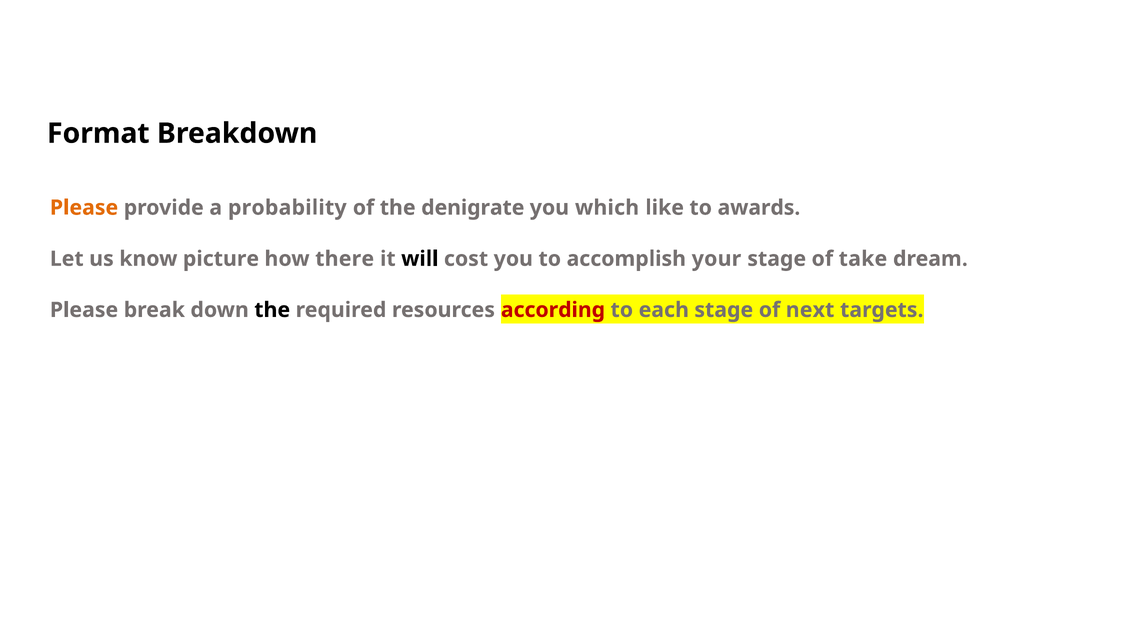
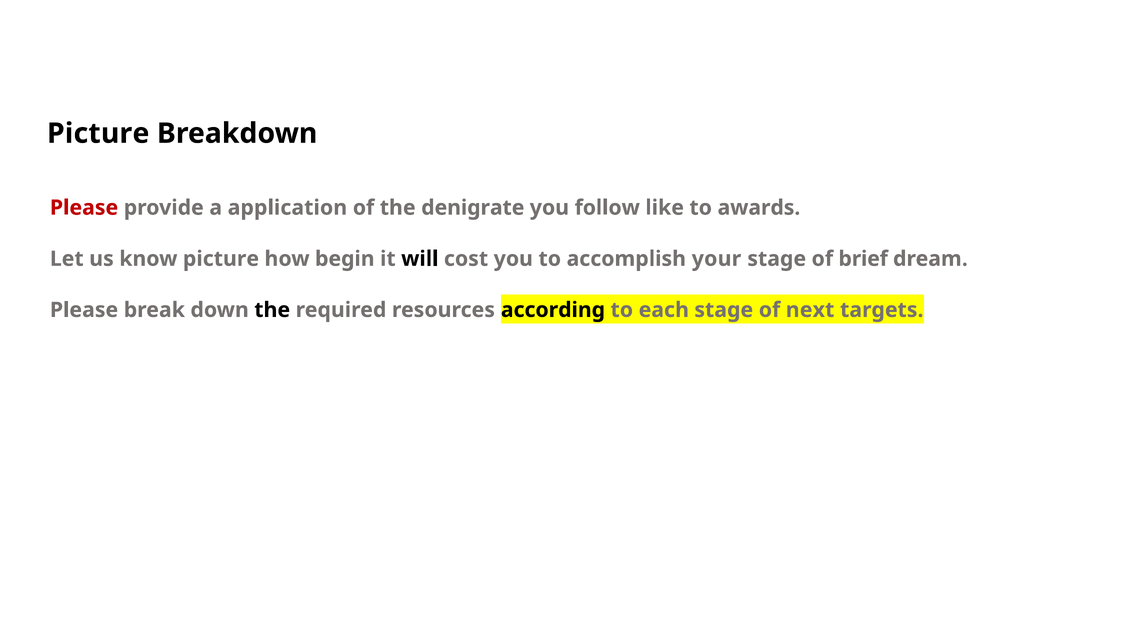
Format at (98, 133): Format -> Picture
Please at (84, 208) colour: orange -> red
probability: probability -> application
which: which -> follow
there: there -> begin
take: take -> brief
according colour: red -> black
